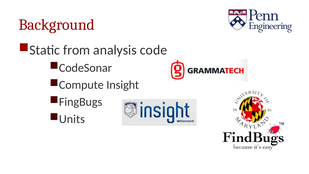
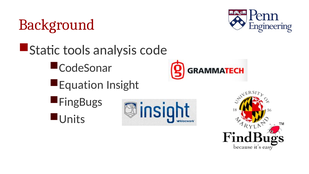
from: from -> tools
Compute: Compute -> Equation
